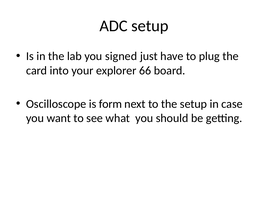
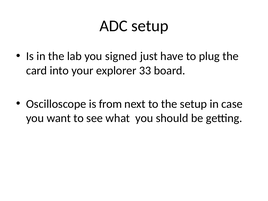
66: 66 -> 33
form: form -> from
